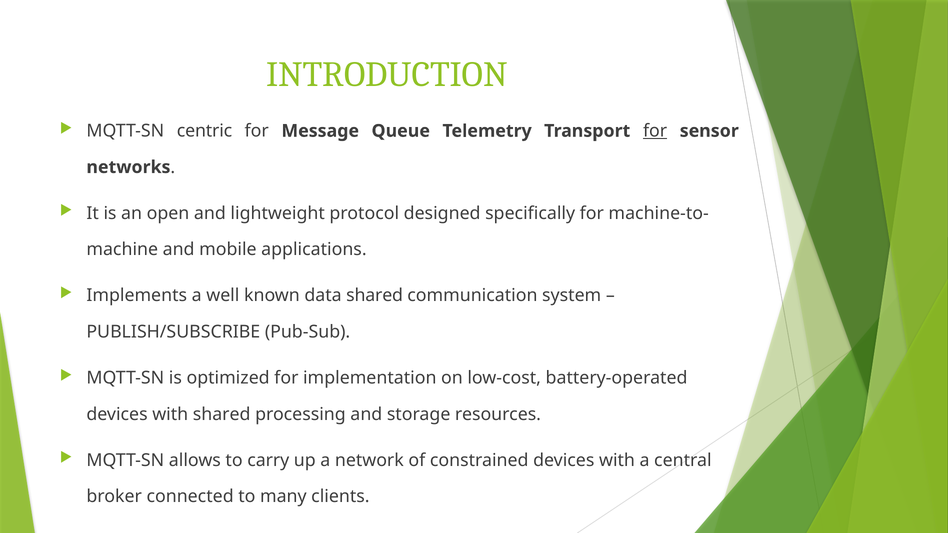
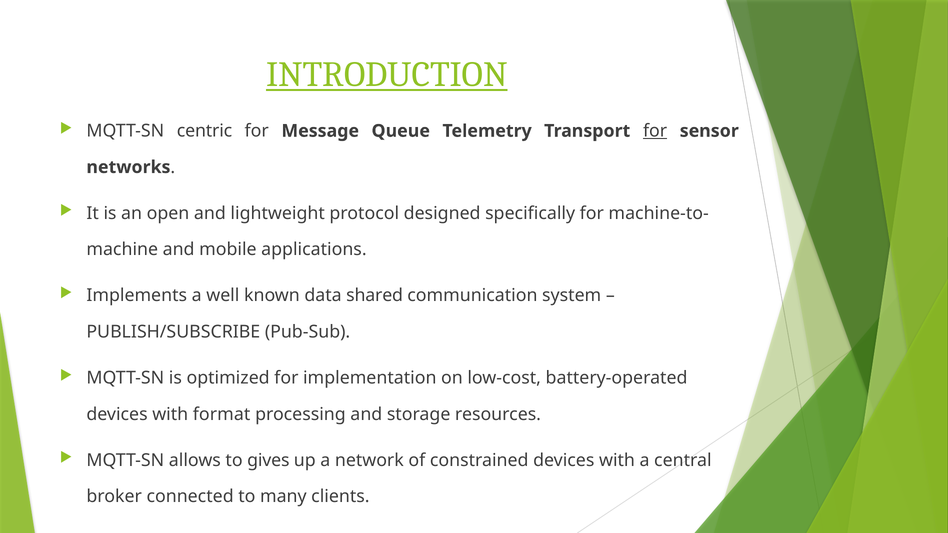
INTRODUCTION underline: none -> present
with shared: shared -> format
carry: carry -> gives
